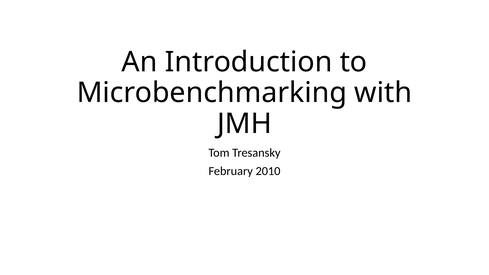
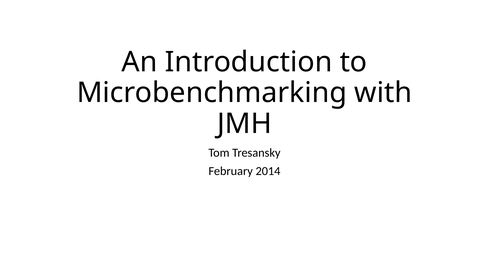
2010: 2010 -> 2014
